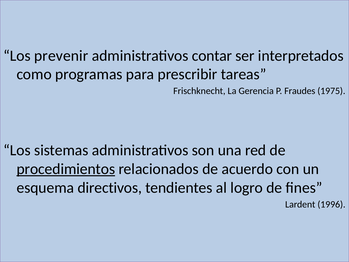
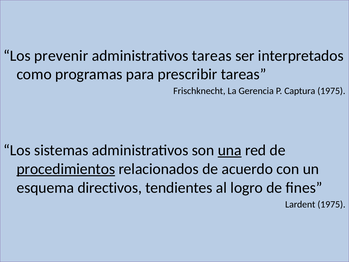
administrativos contar: contar -> tareas
Fraudes: Fraudes -> Captura
una underline: none -> present
Lardent 1996: 1996 -> 1975
